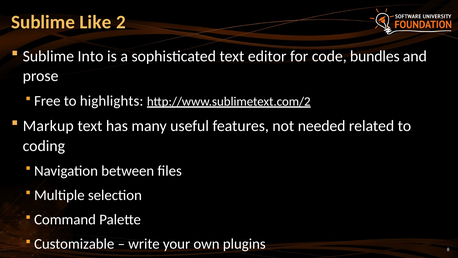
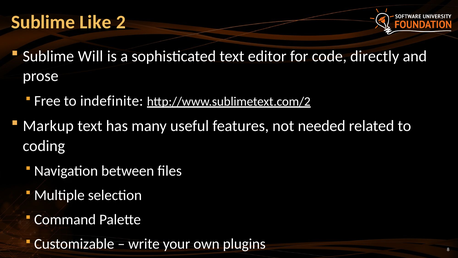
Into: Into -> Will
bundles: bundles -> directly
highlights: highlights -> indefinite
